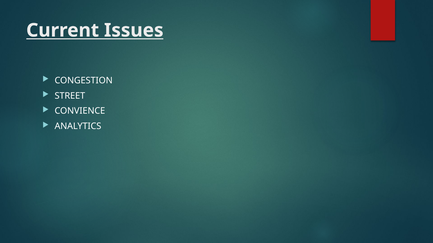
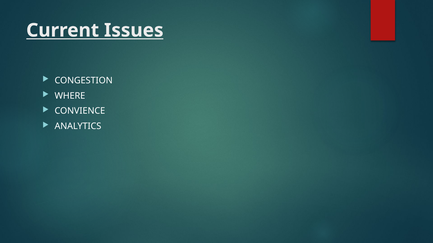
STREET: STREET -> WHERE
